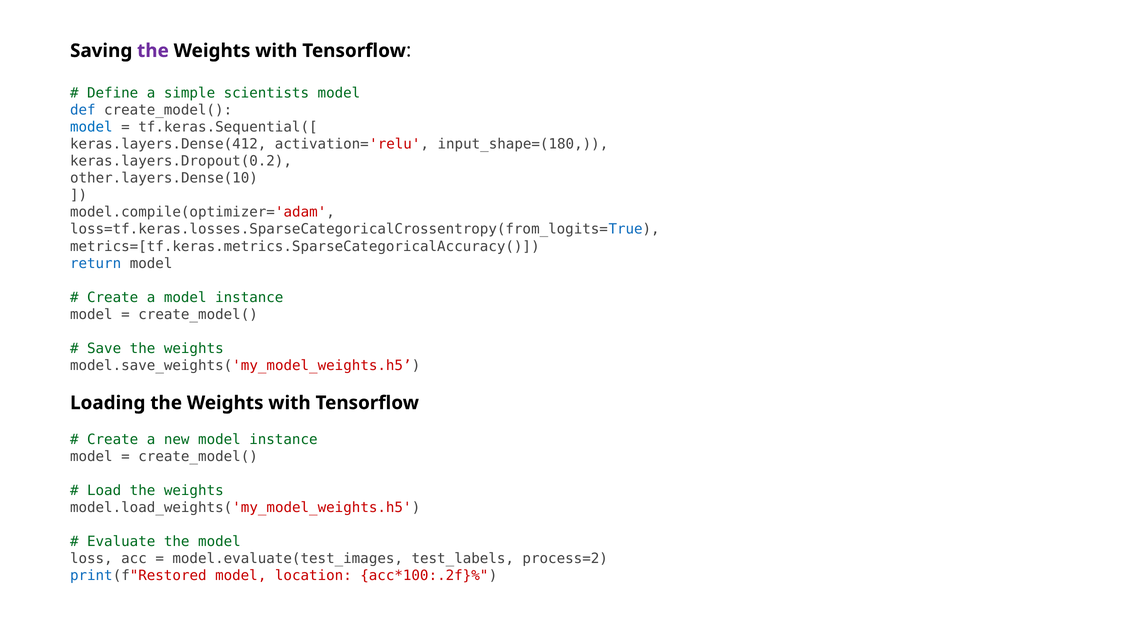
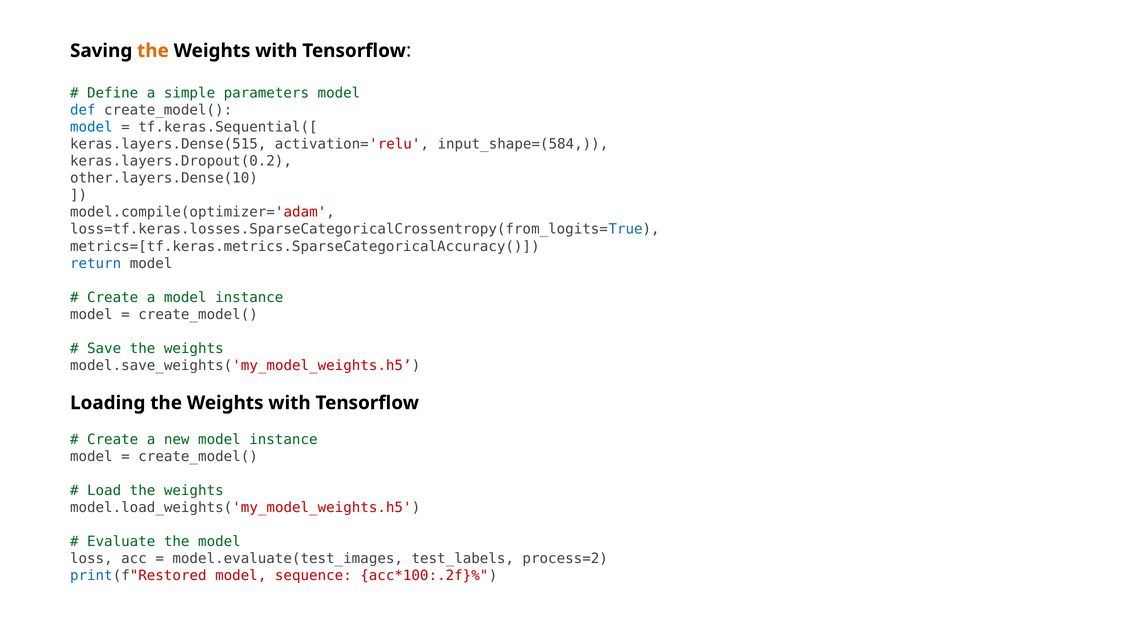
the at (153, 51) colour: purple -> orange
scientists: scientists -> parameters
keras.layers.Dense(412: keras.layers.Dense(412 -> keras.layers.Dense(515
input_shape=(180: input_shape=(180 -> input_shape=(584
location: location -> sequence
